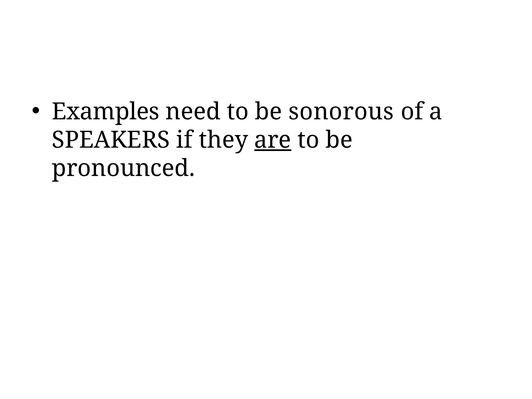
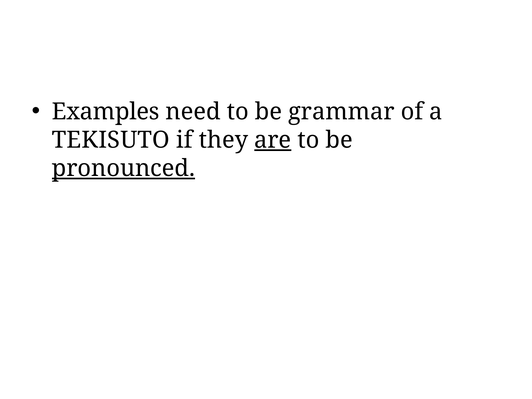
sonorous: sonorous -> grammar
SPEAKERS: SPEAKERS -> TEKISUTO
pronounced underline: none -> present
